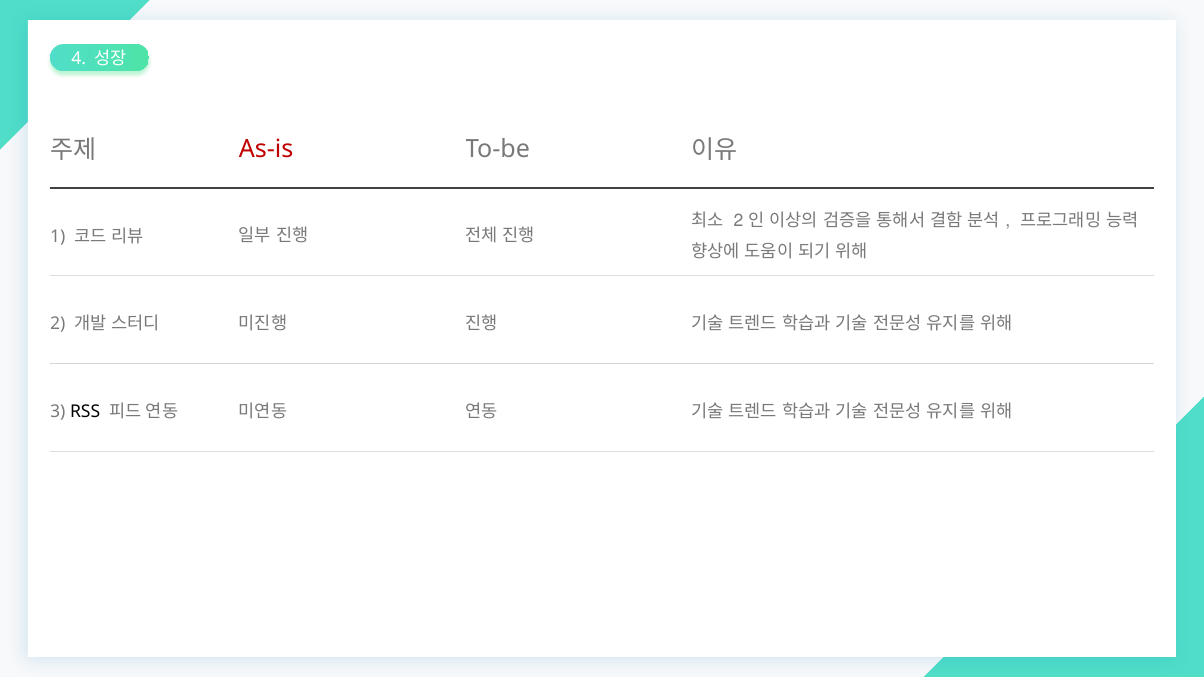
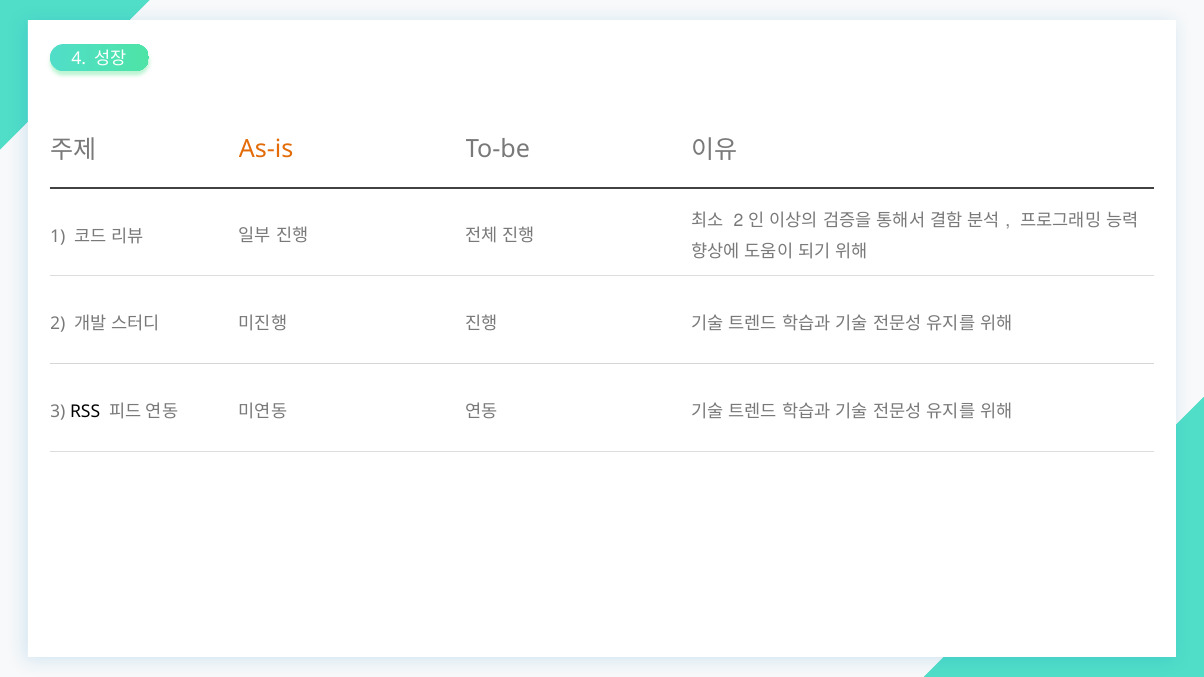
As-is colour: red -> orange
